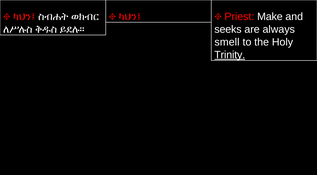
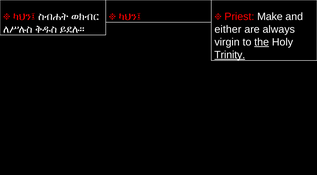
seeks: seeks -> either
smell: smell -> virgin
the underline: none -> present
